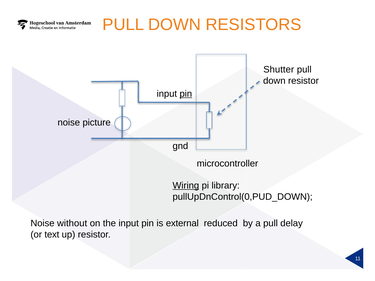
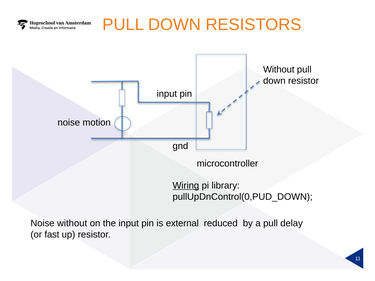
Shutter at (279, 70): Shutter -> Without
pin at (186, 94) underline: present -> none
picture: picture -> motion
text: text -> fast
